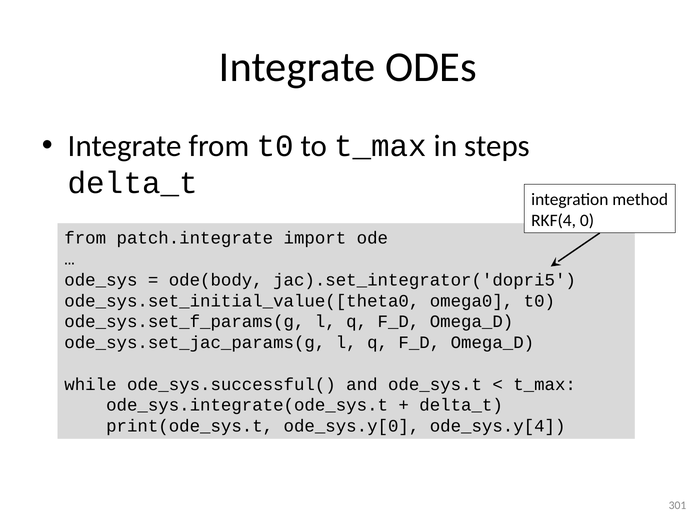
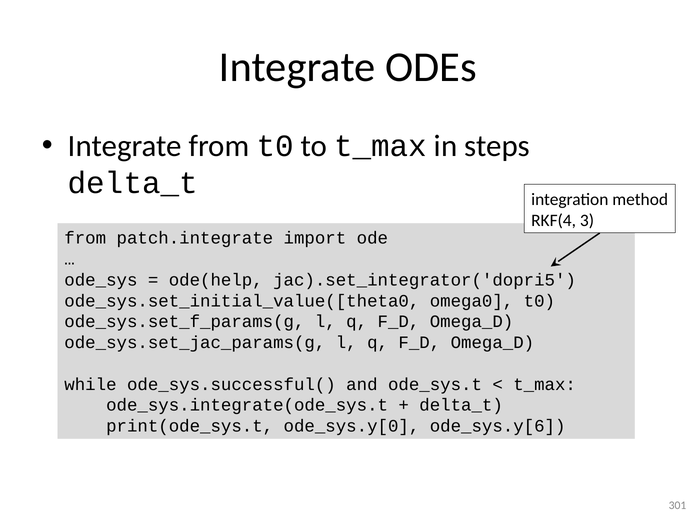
0: 0 -> 3
ode(body: ode(body -> ode(help
ode_sys.y[4: ode_sys.y[4 -> ode_sys.y[6
